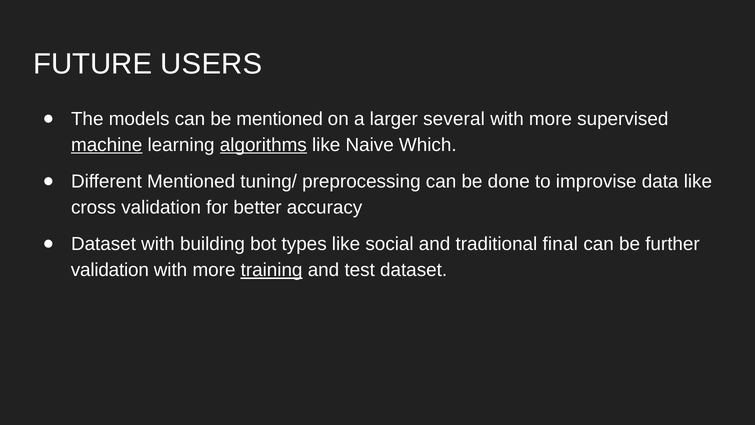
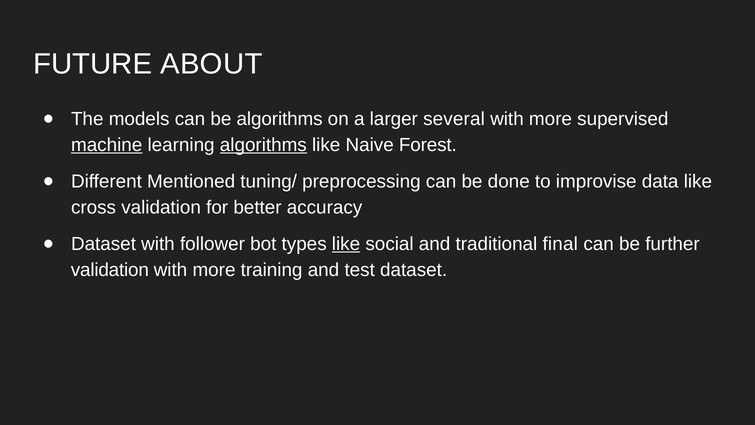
USERS: USERS -> ABOUT
be mentioned: mentioned -> algorithms
Which: Which -> Forest
building: building -> follower
like at (346, 244) underline: none -> present
training underline: present -> none
